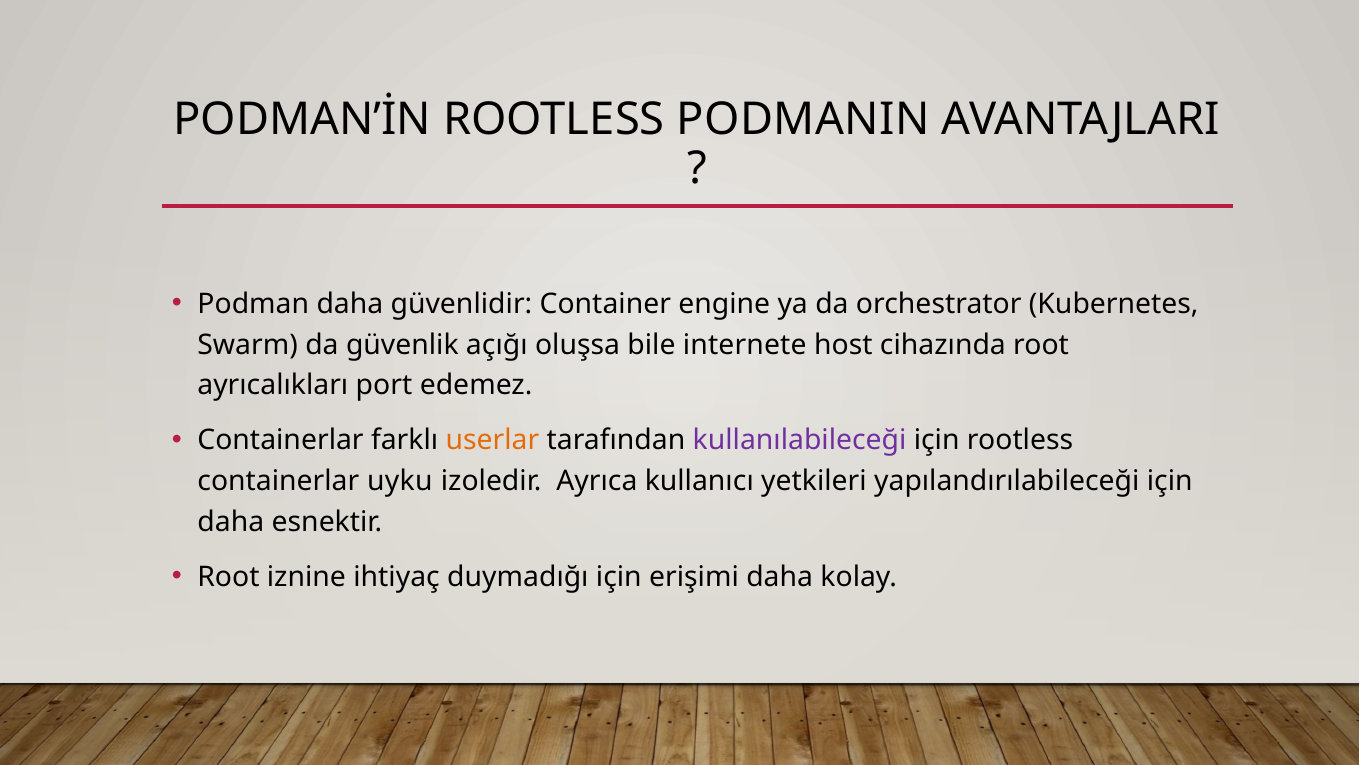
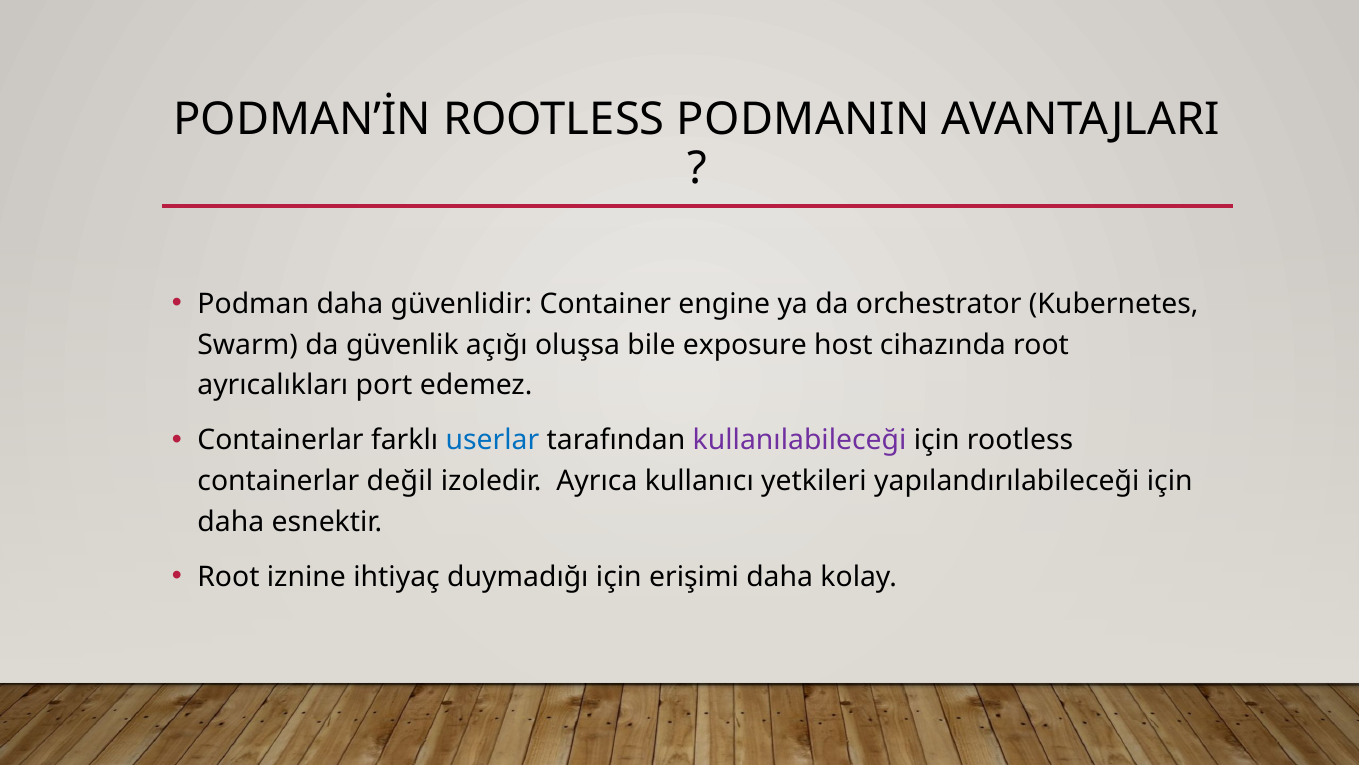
internete: internete -> exposure
userlar colour: orange -> blue
uyku: uyku -> değil
